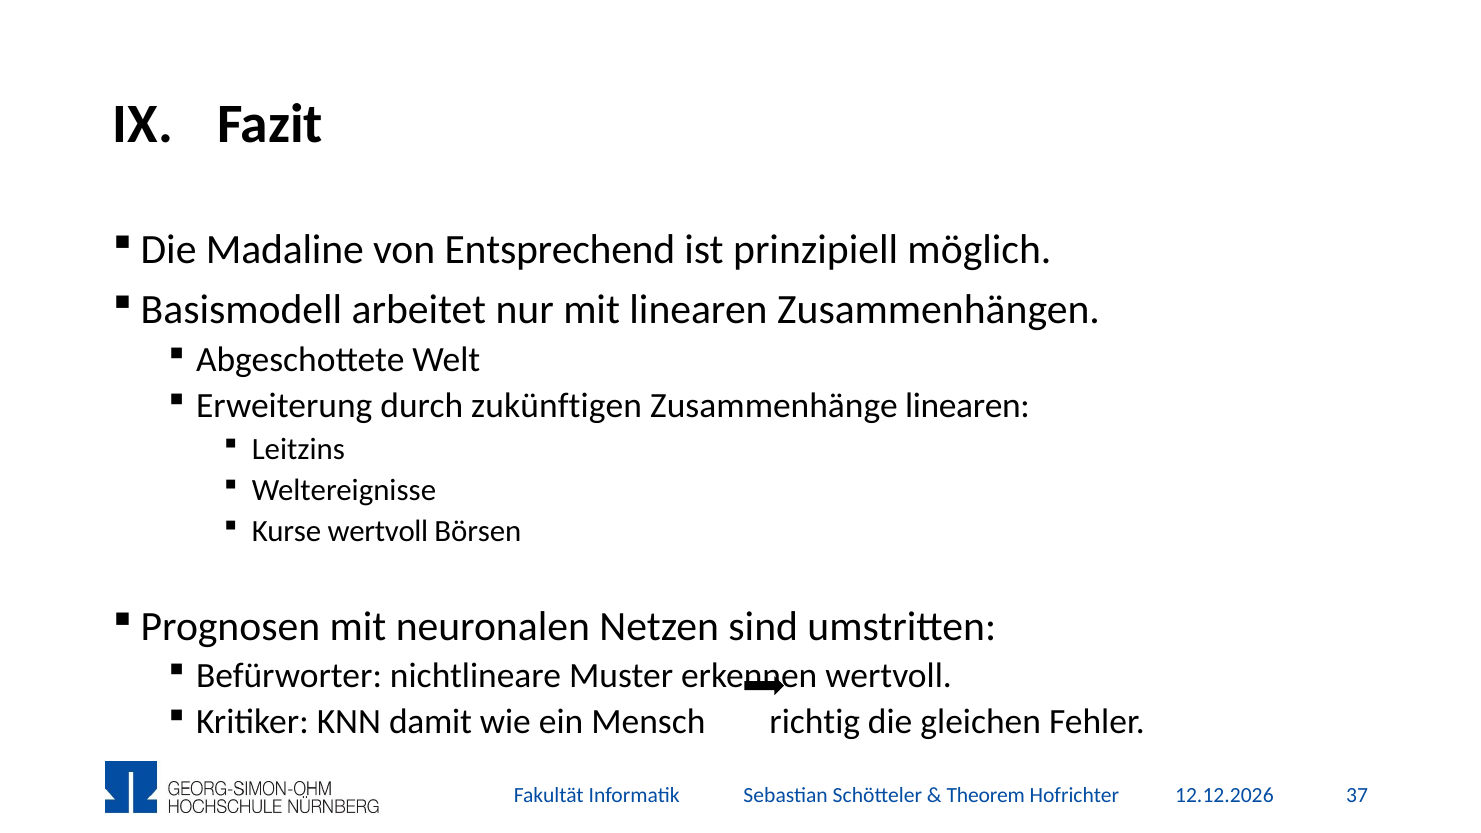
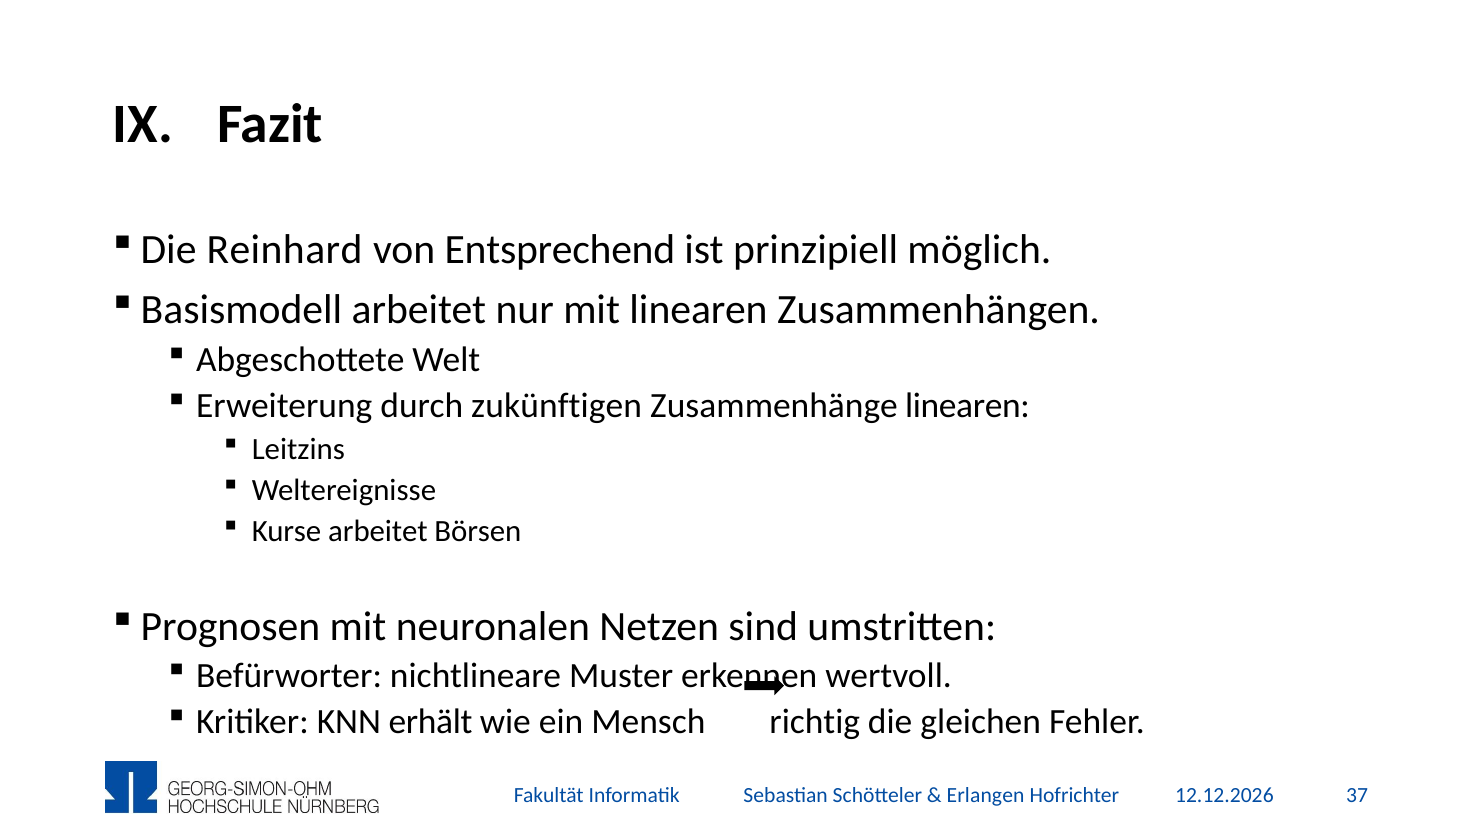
Madaline: Madaline -> Reinhard
Kurse wertvoll: wertvoll -> arbeitet
damit: damit -> erhält
Theorem: Theorem -> Erlangen
